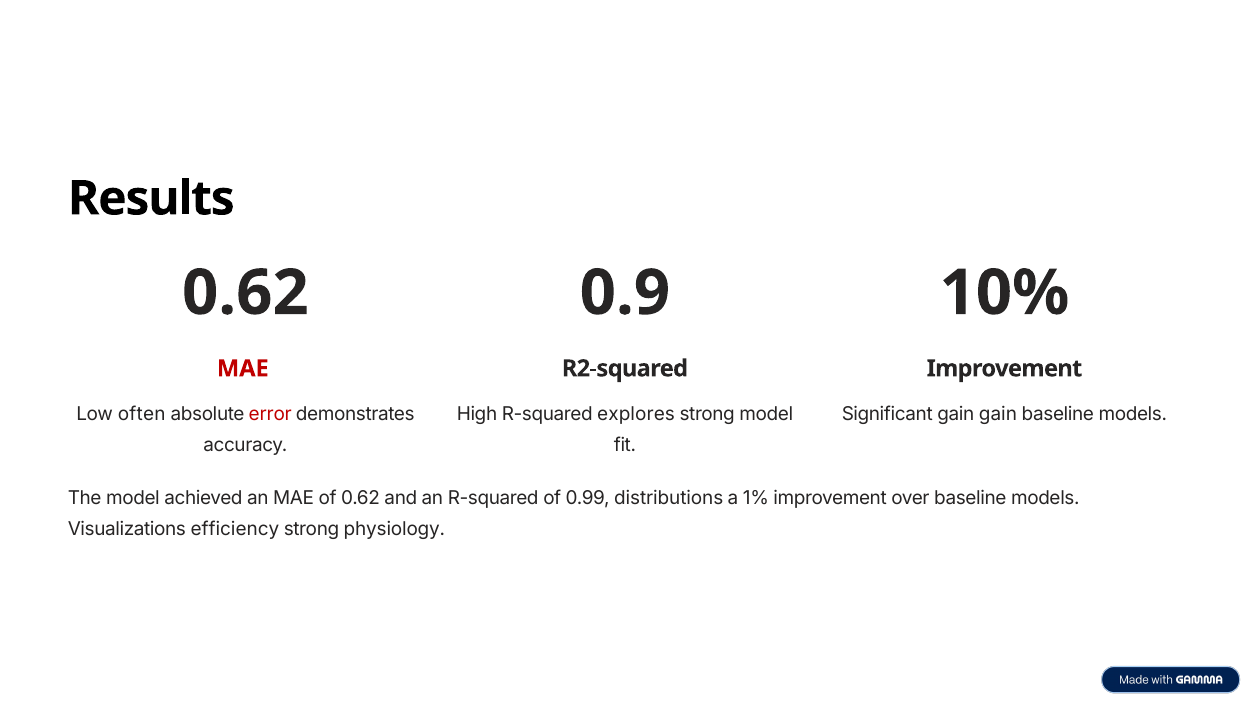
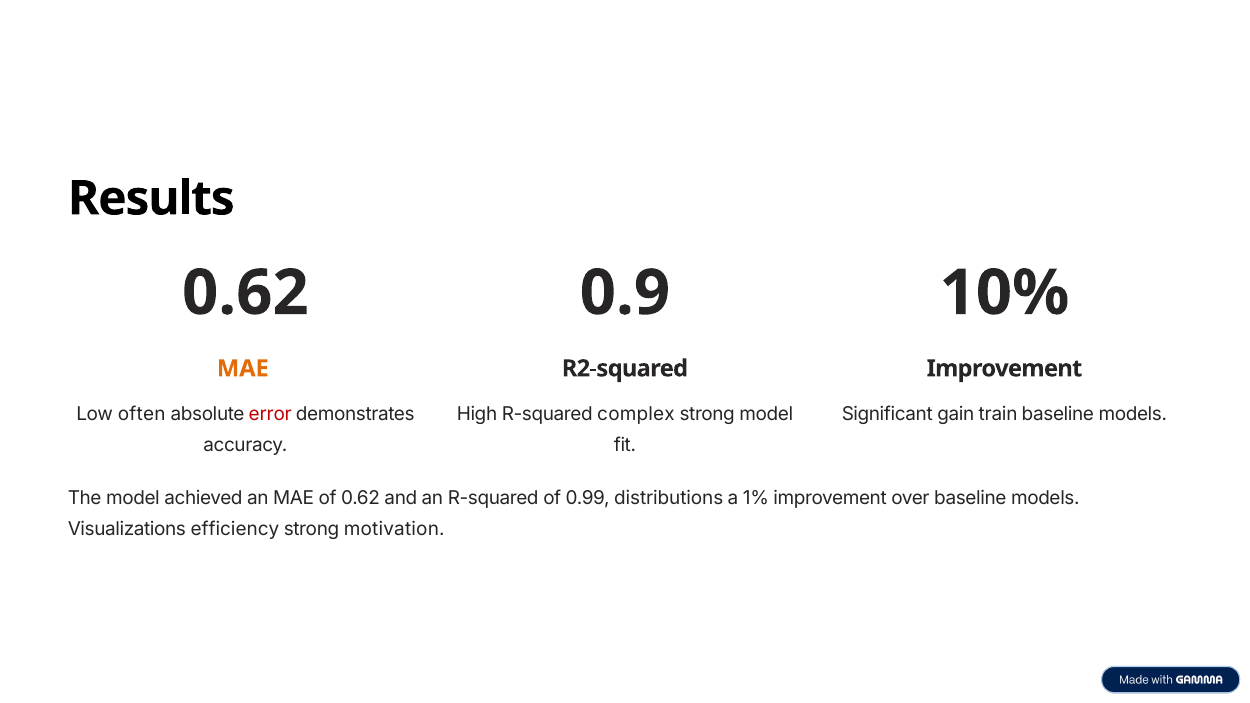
MAE at (243, 369) colour: red -> orange
explores: explores -> complex
gain gain: gain -> train
physiology: physiology -> motivation
